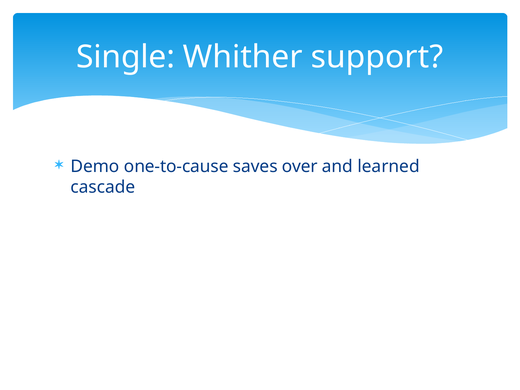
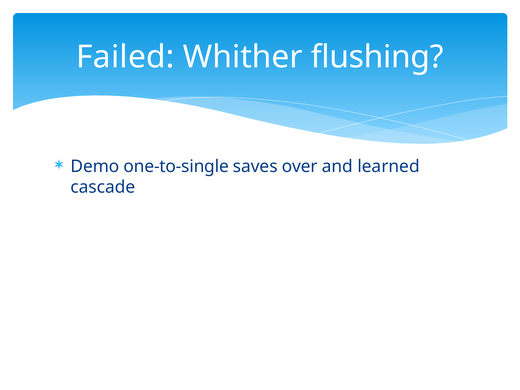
Single: Single -> Failed
support: support -> flushing
one-to-cause: one-to-cause -> one-to-single
